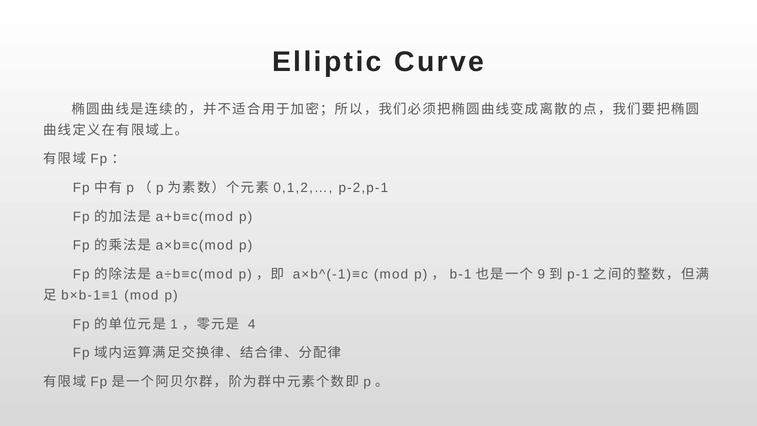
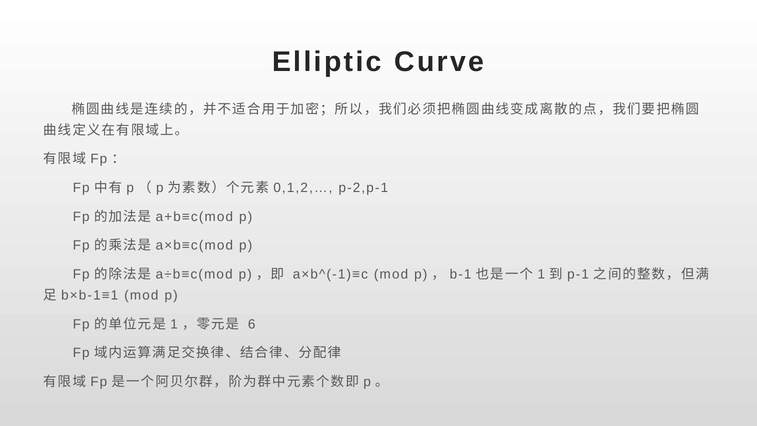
9 at (541, 274): 9 -> 1
4: 4 -> 6
